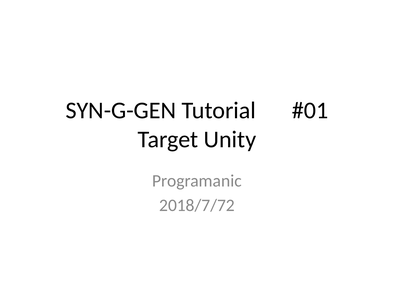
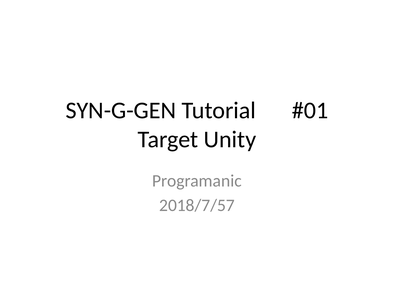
2018/7/72: 2018/7/72 -> 2018/7/57
